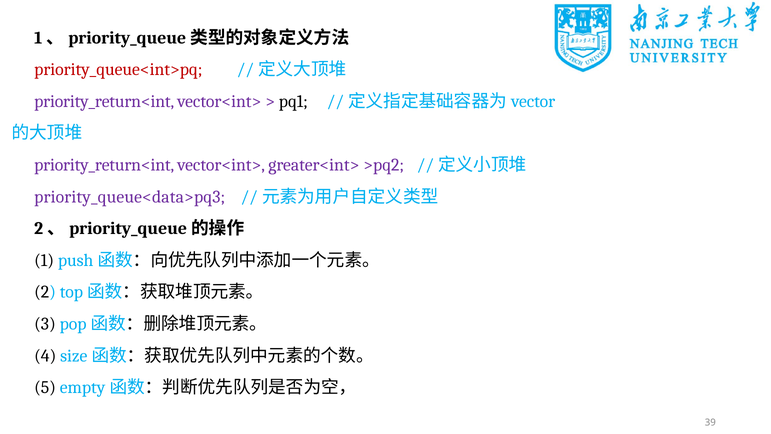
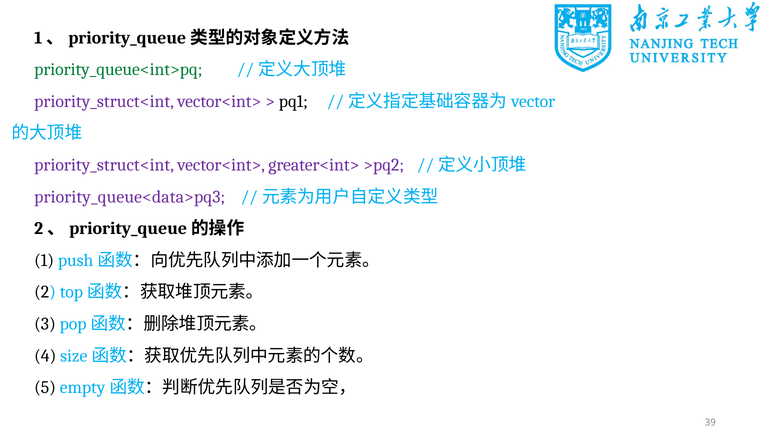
priority_queue<int>pq colour: red -> green
priority_return<int at (104, 101): priority_return<int -> priority_struct<int
priority_return<int at (104, 165): priority_return<int -> priority_struct<int
